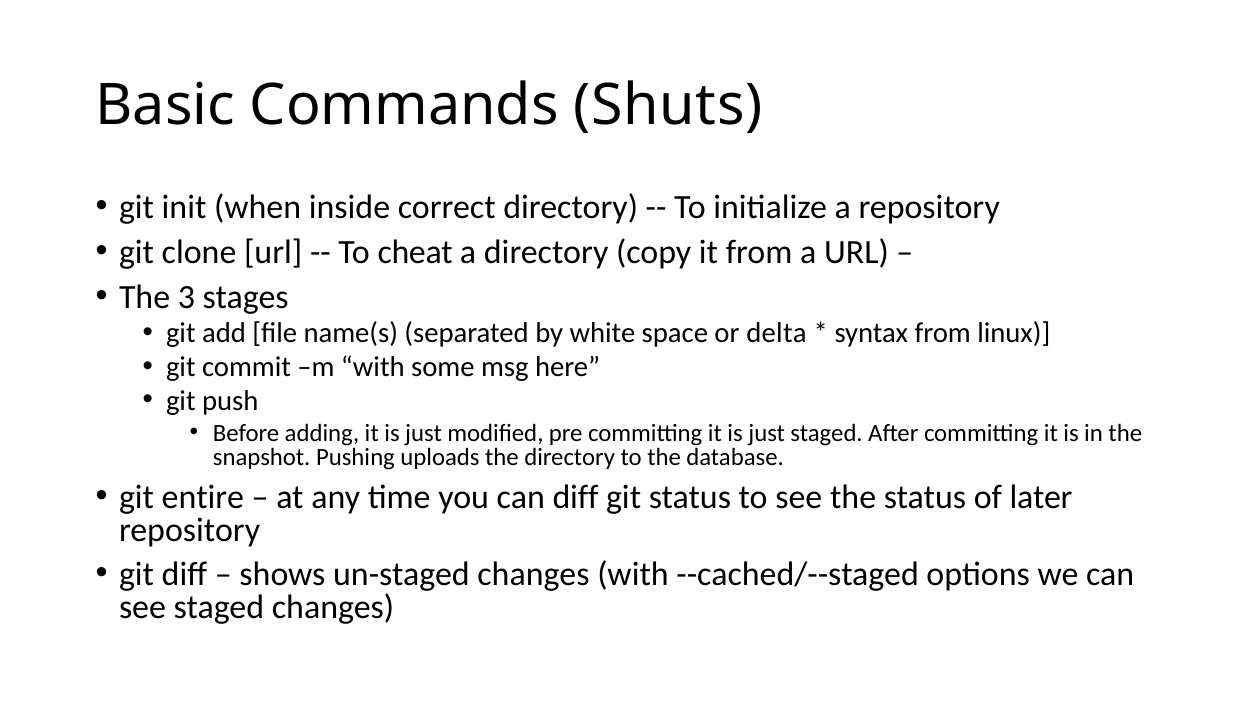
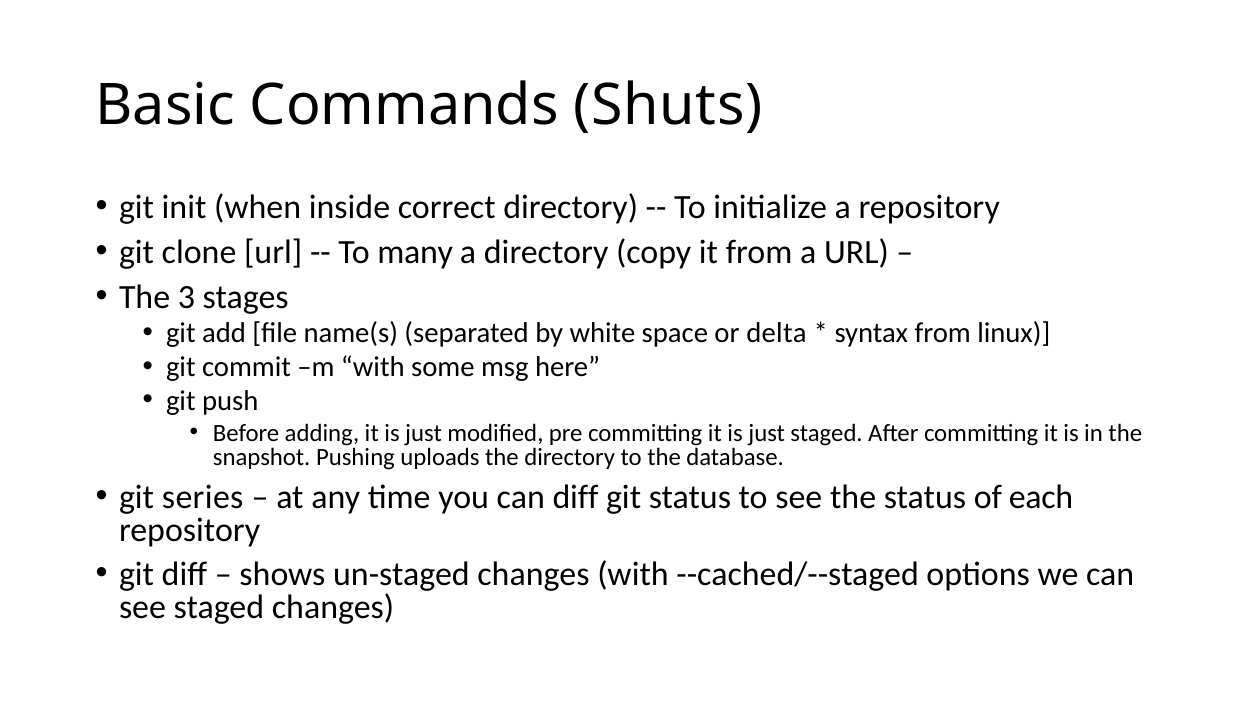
cheat: cheat -> many
entire: entire -> series
later: later -> each
